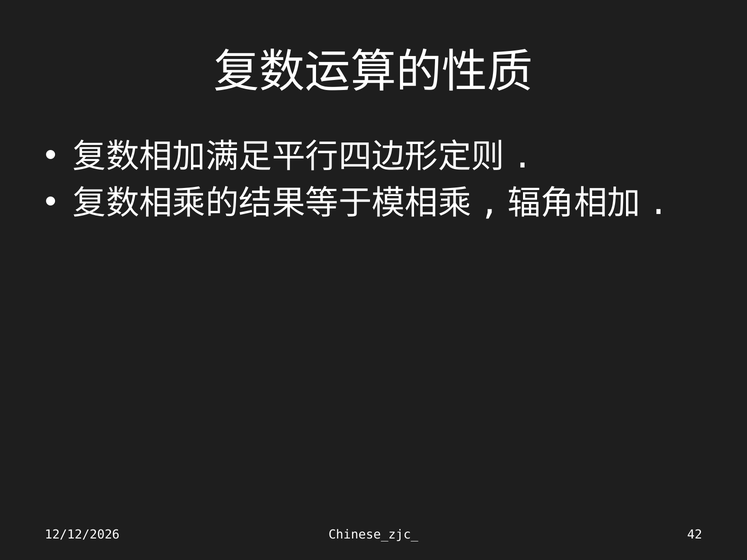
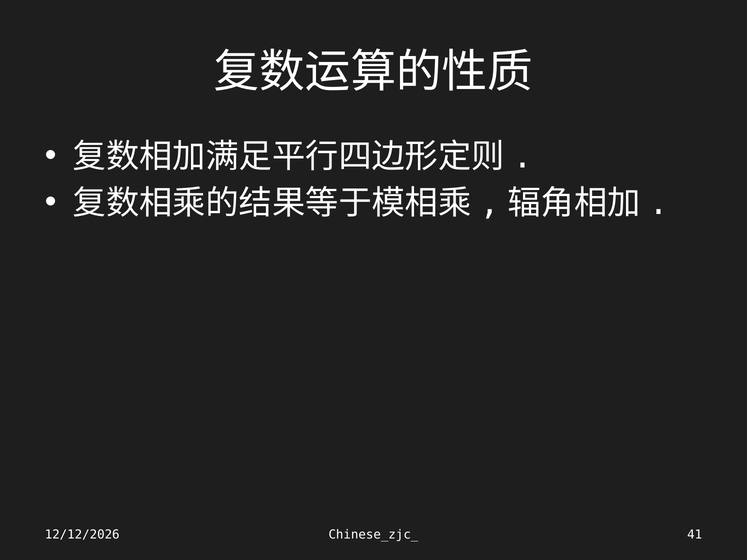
42: 42 -> 41
